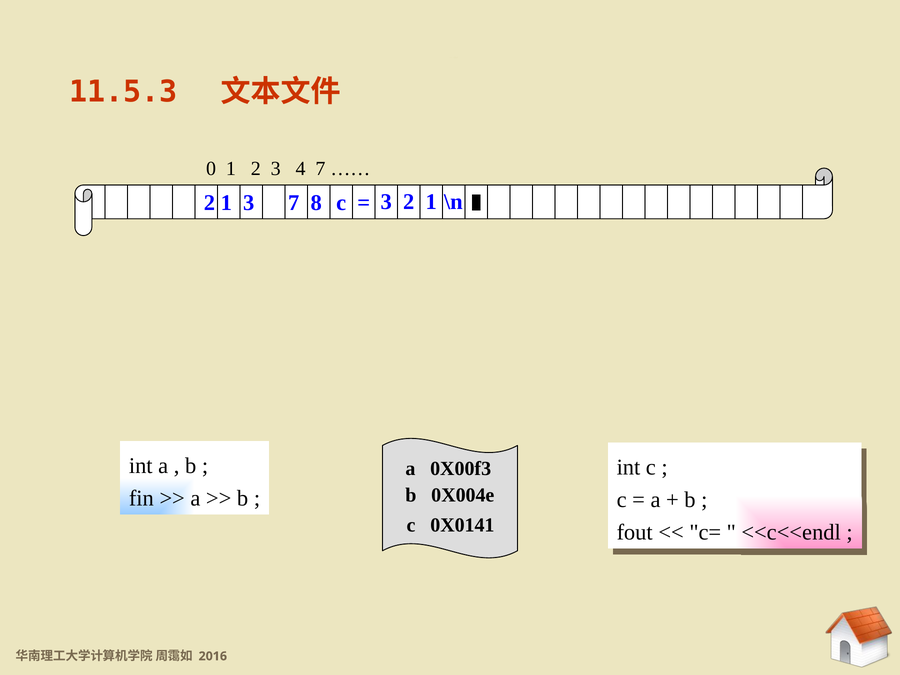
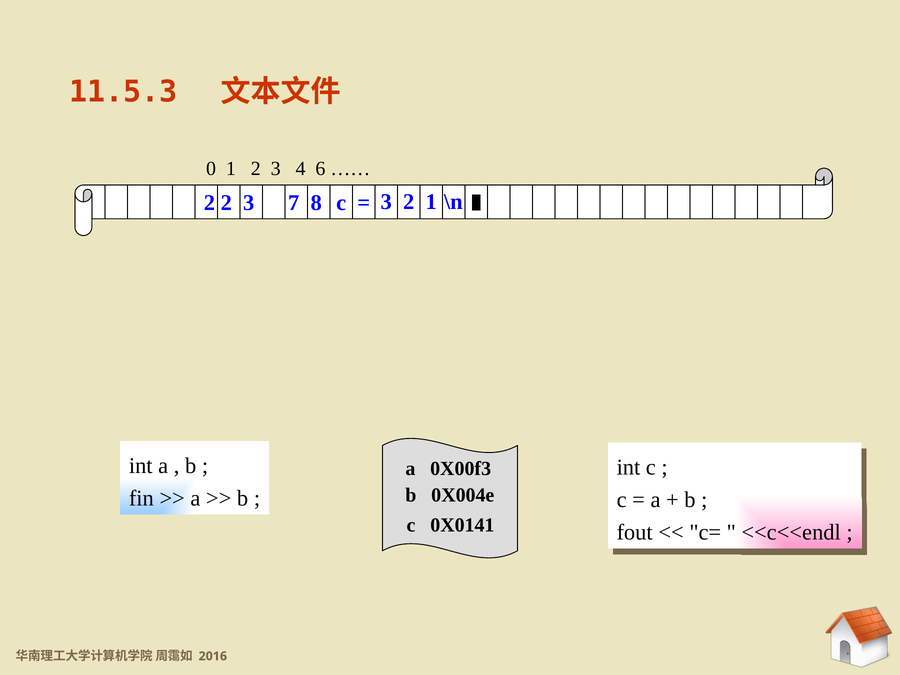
4 7: 7 -> 6
1 at (226, 203): 1 -> 2
